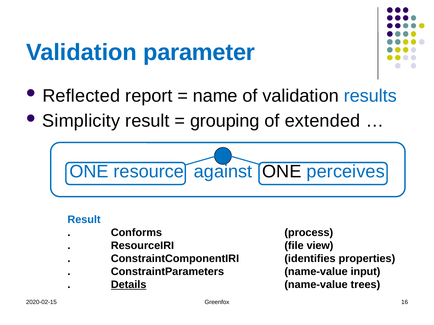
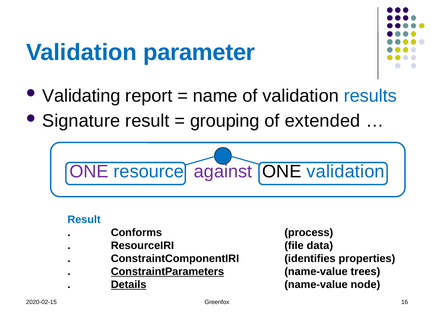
Reflected: Reflected -> Validating
Simplicity: Simplicity -> Signature
ONE at (89, 172) colour: blue -> purple
against colour: blue -> purple
ONE perceives: perceives -> validation
view: view -> data
ConstraintParameters underline: none -> present
input: input -> trees
trees: trees -> node
